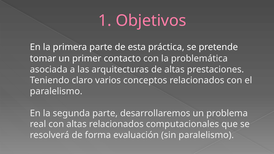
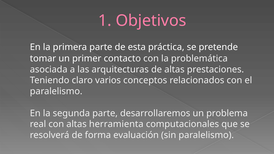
altas relacionados: relacionados -> herramienta
